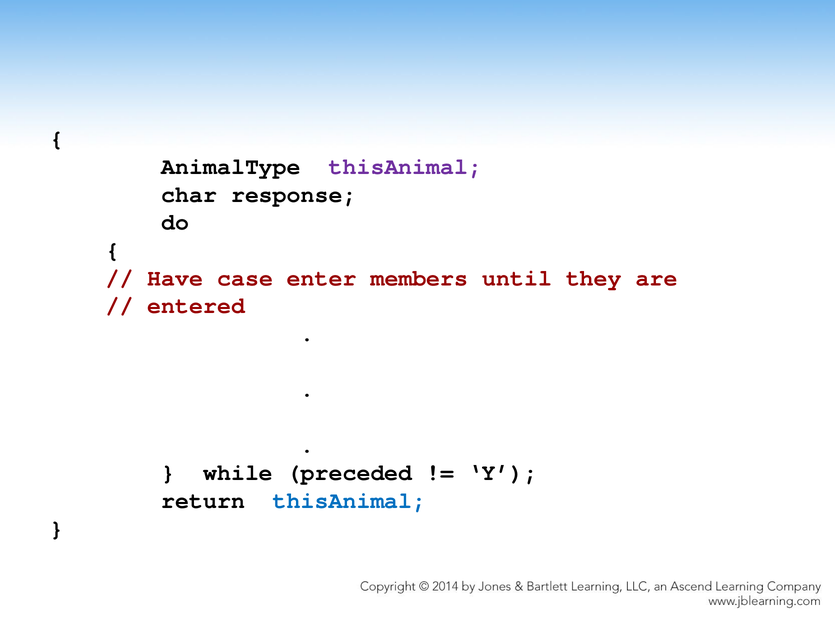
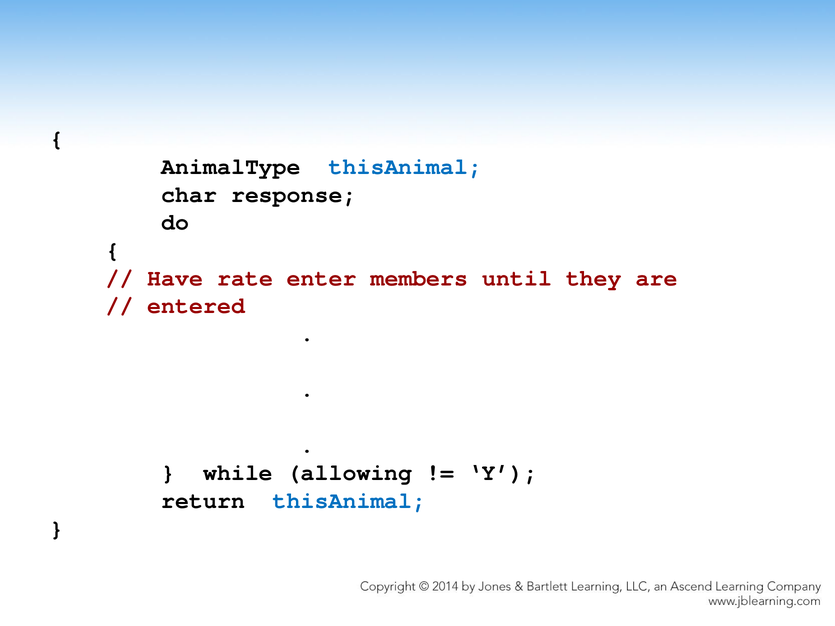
thisAnimal at (405, 167) colour: purple -> blue
case: case -> rate
preceded: preceded -> allowing
